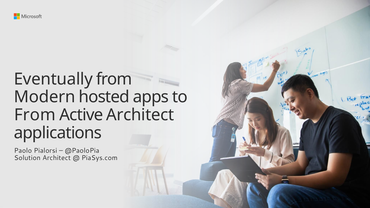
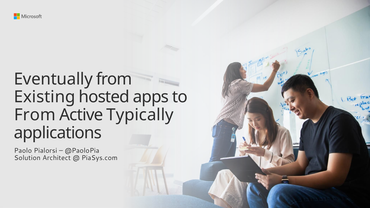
Modern: Modern -> Existing
Active Architect: Architect -> Typically
